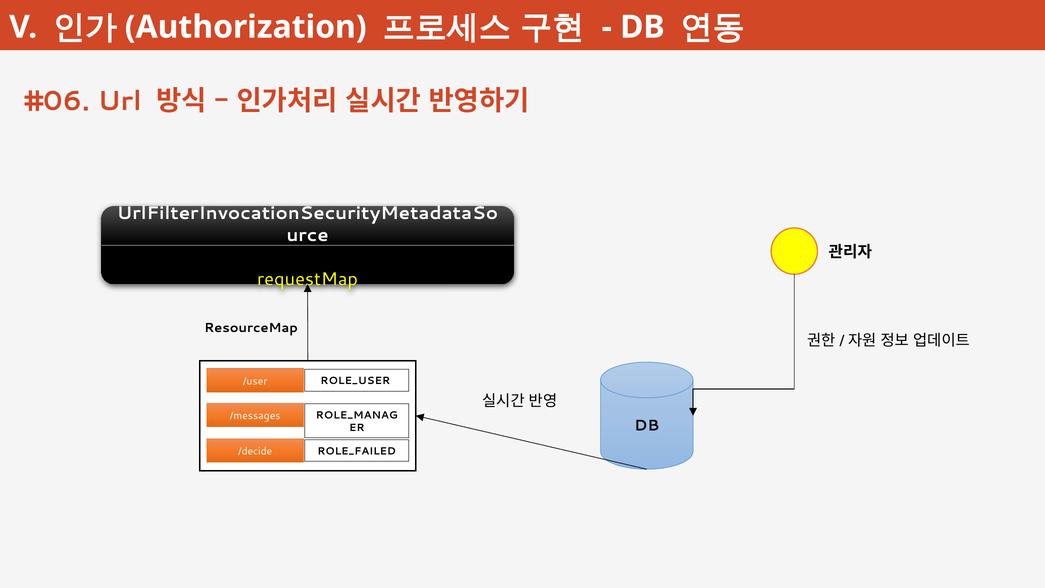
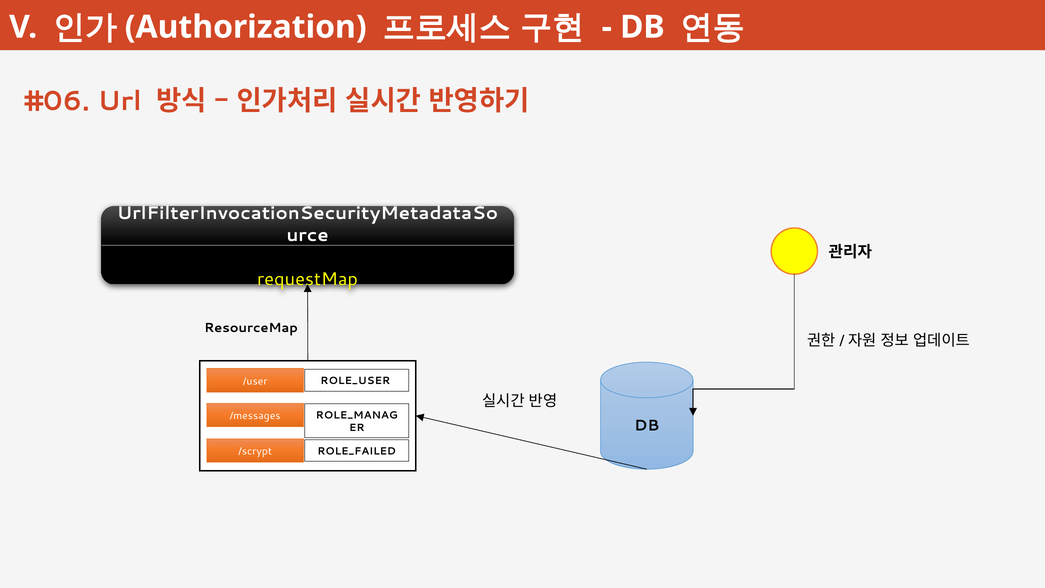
/decide: /decide -> /scrypt
